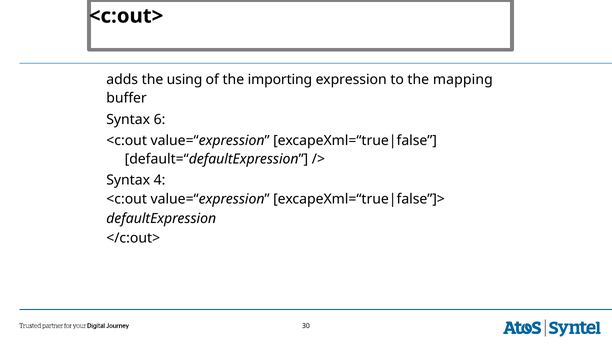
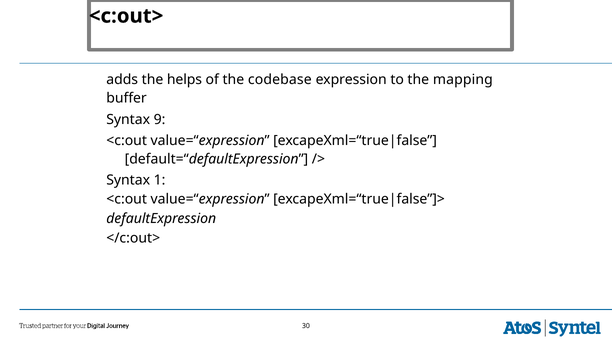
using: using -> helps
importing: importing -> codebase
6: 6 -> 9
4: 4 -> 1
